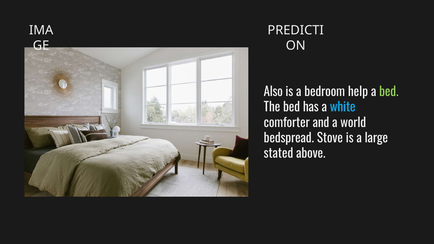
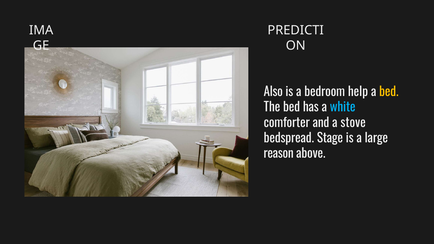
bed at (389, 92) colour: light green -> yellow
world: world -> stove
Stove: Stove -> Stage
stated: stated -> reason
